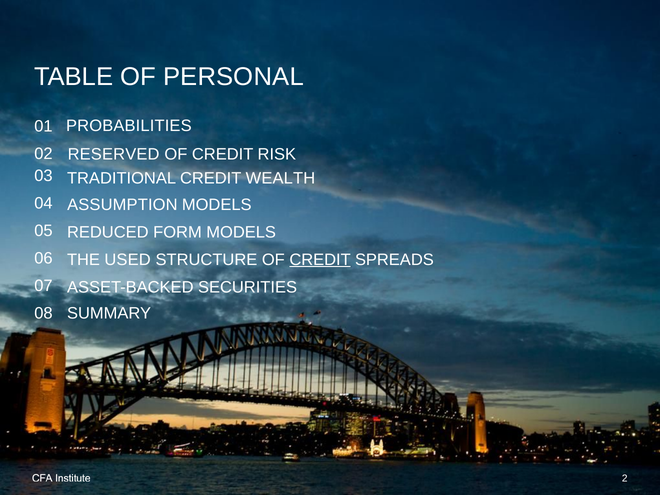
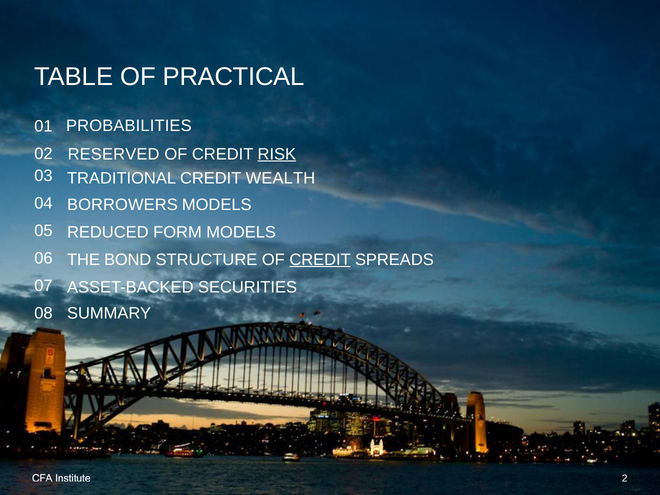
PERSONAL: PERSONAL -> PRACTICAL
RISK underline: none -> present
ASSUMPTION: ASSUMPTION -> BORROWERS
USED: USED -> BOND
